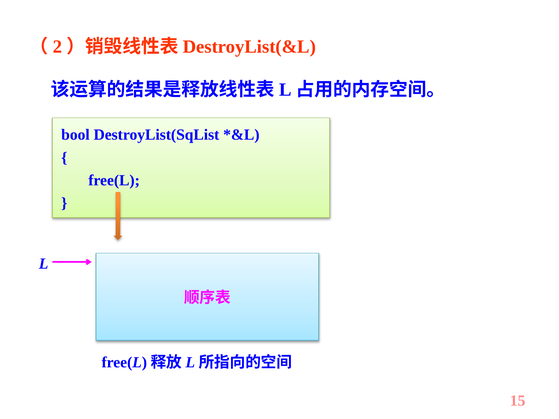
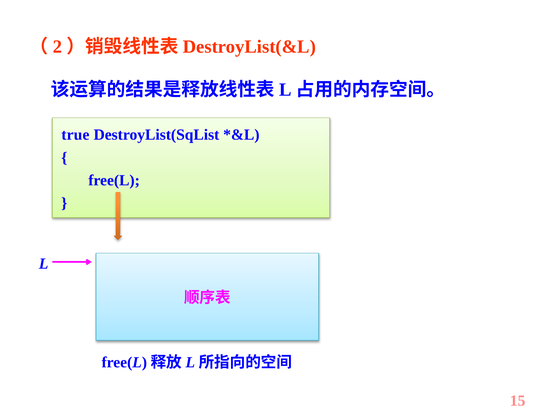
bool: bool -> true
